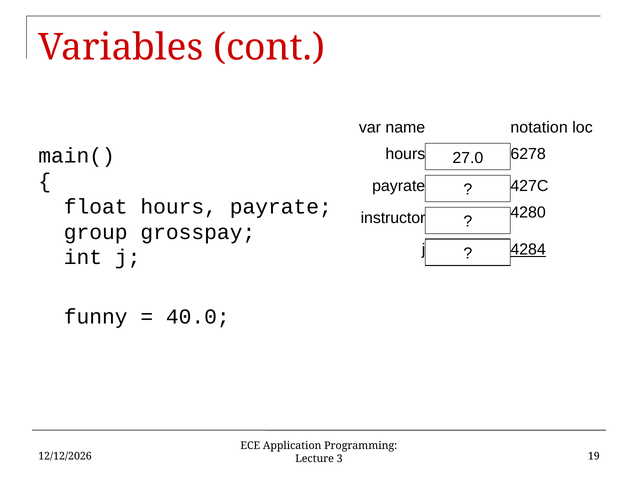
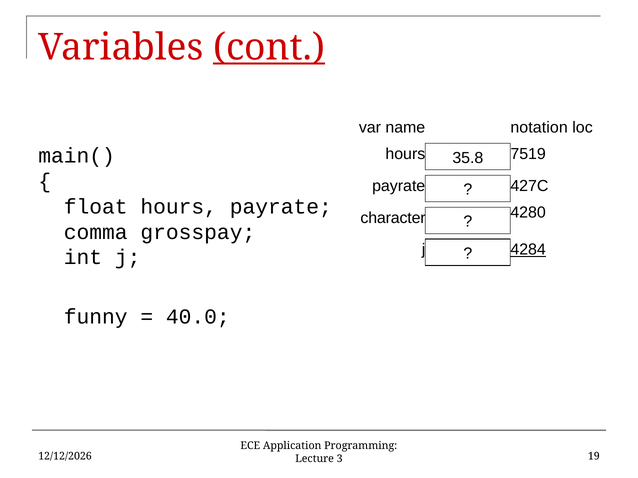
cont underline: none -> present
6278: 6278 -> 7519
27.0: 27.0 -> 35.8
instructor: instructor -> character
group: group -> comma
